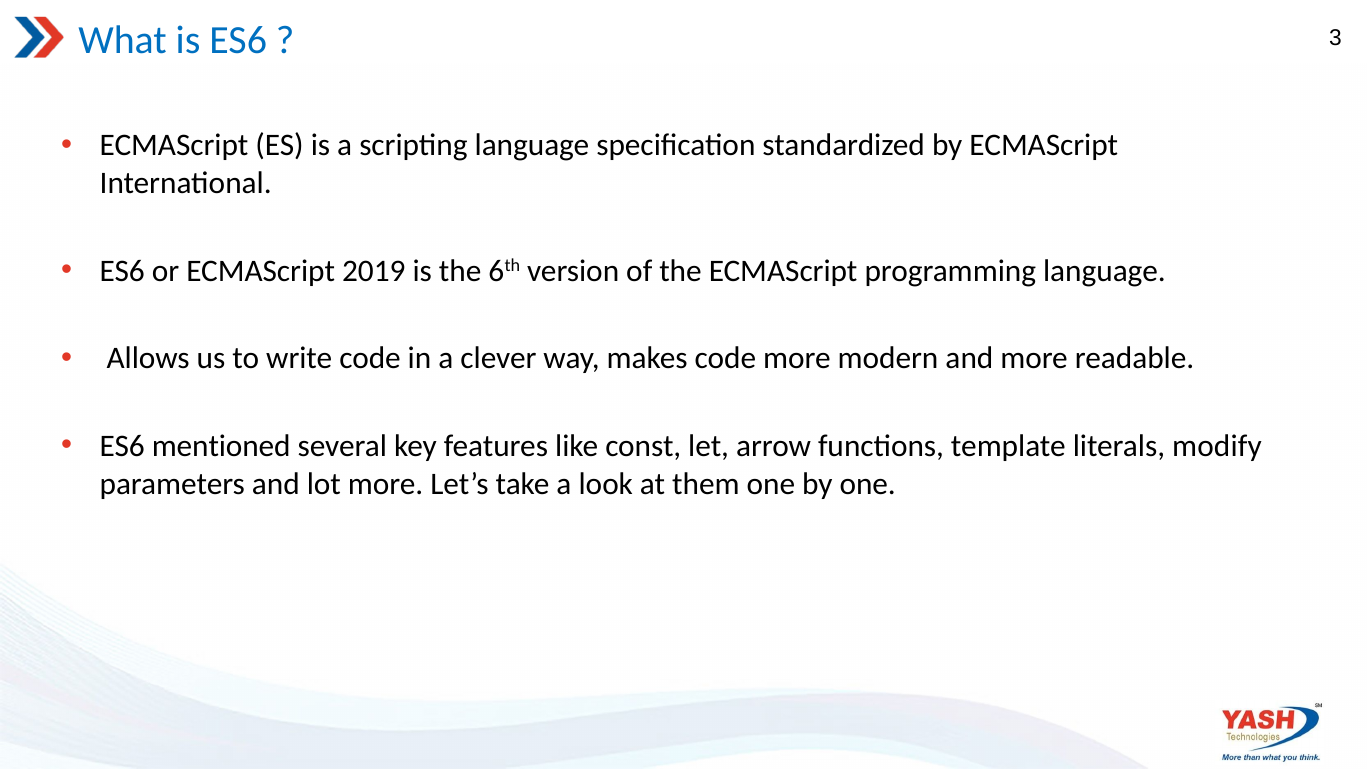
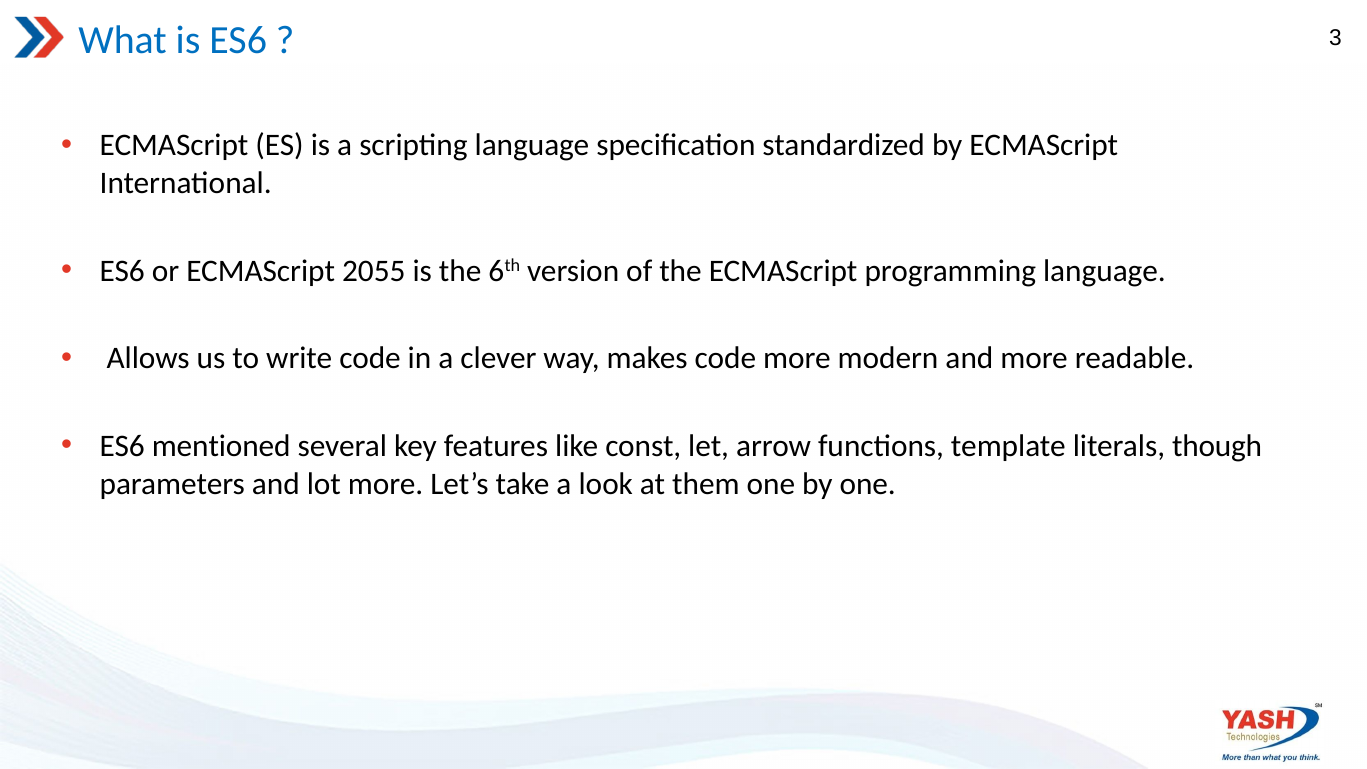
2019: 2019 -> 2055
modify: modify -> though
